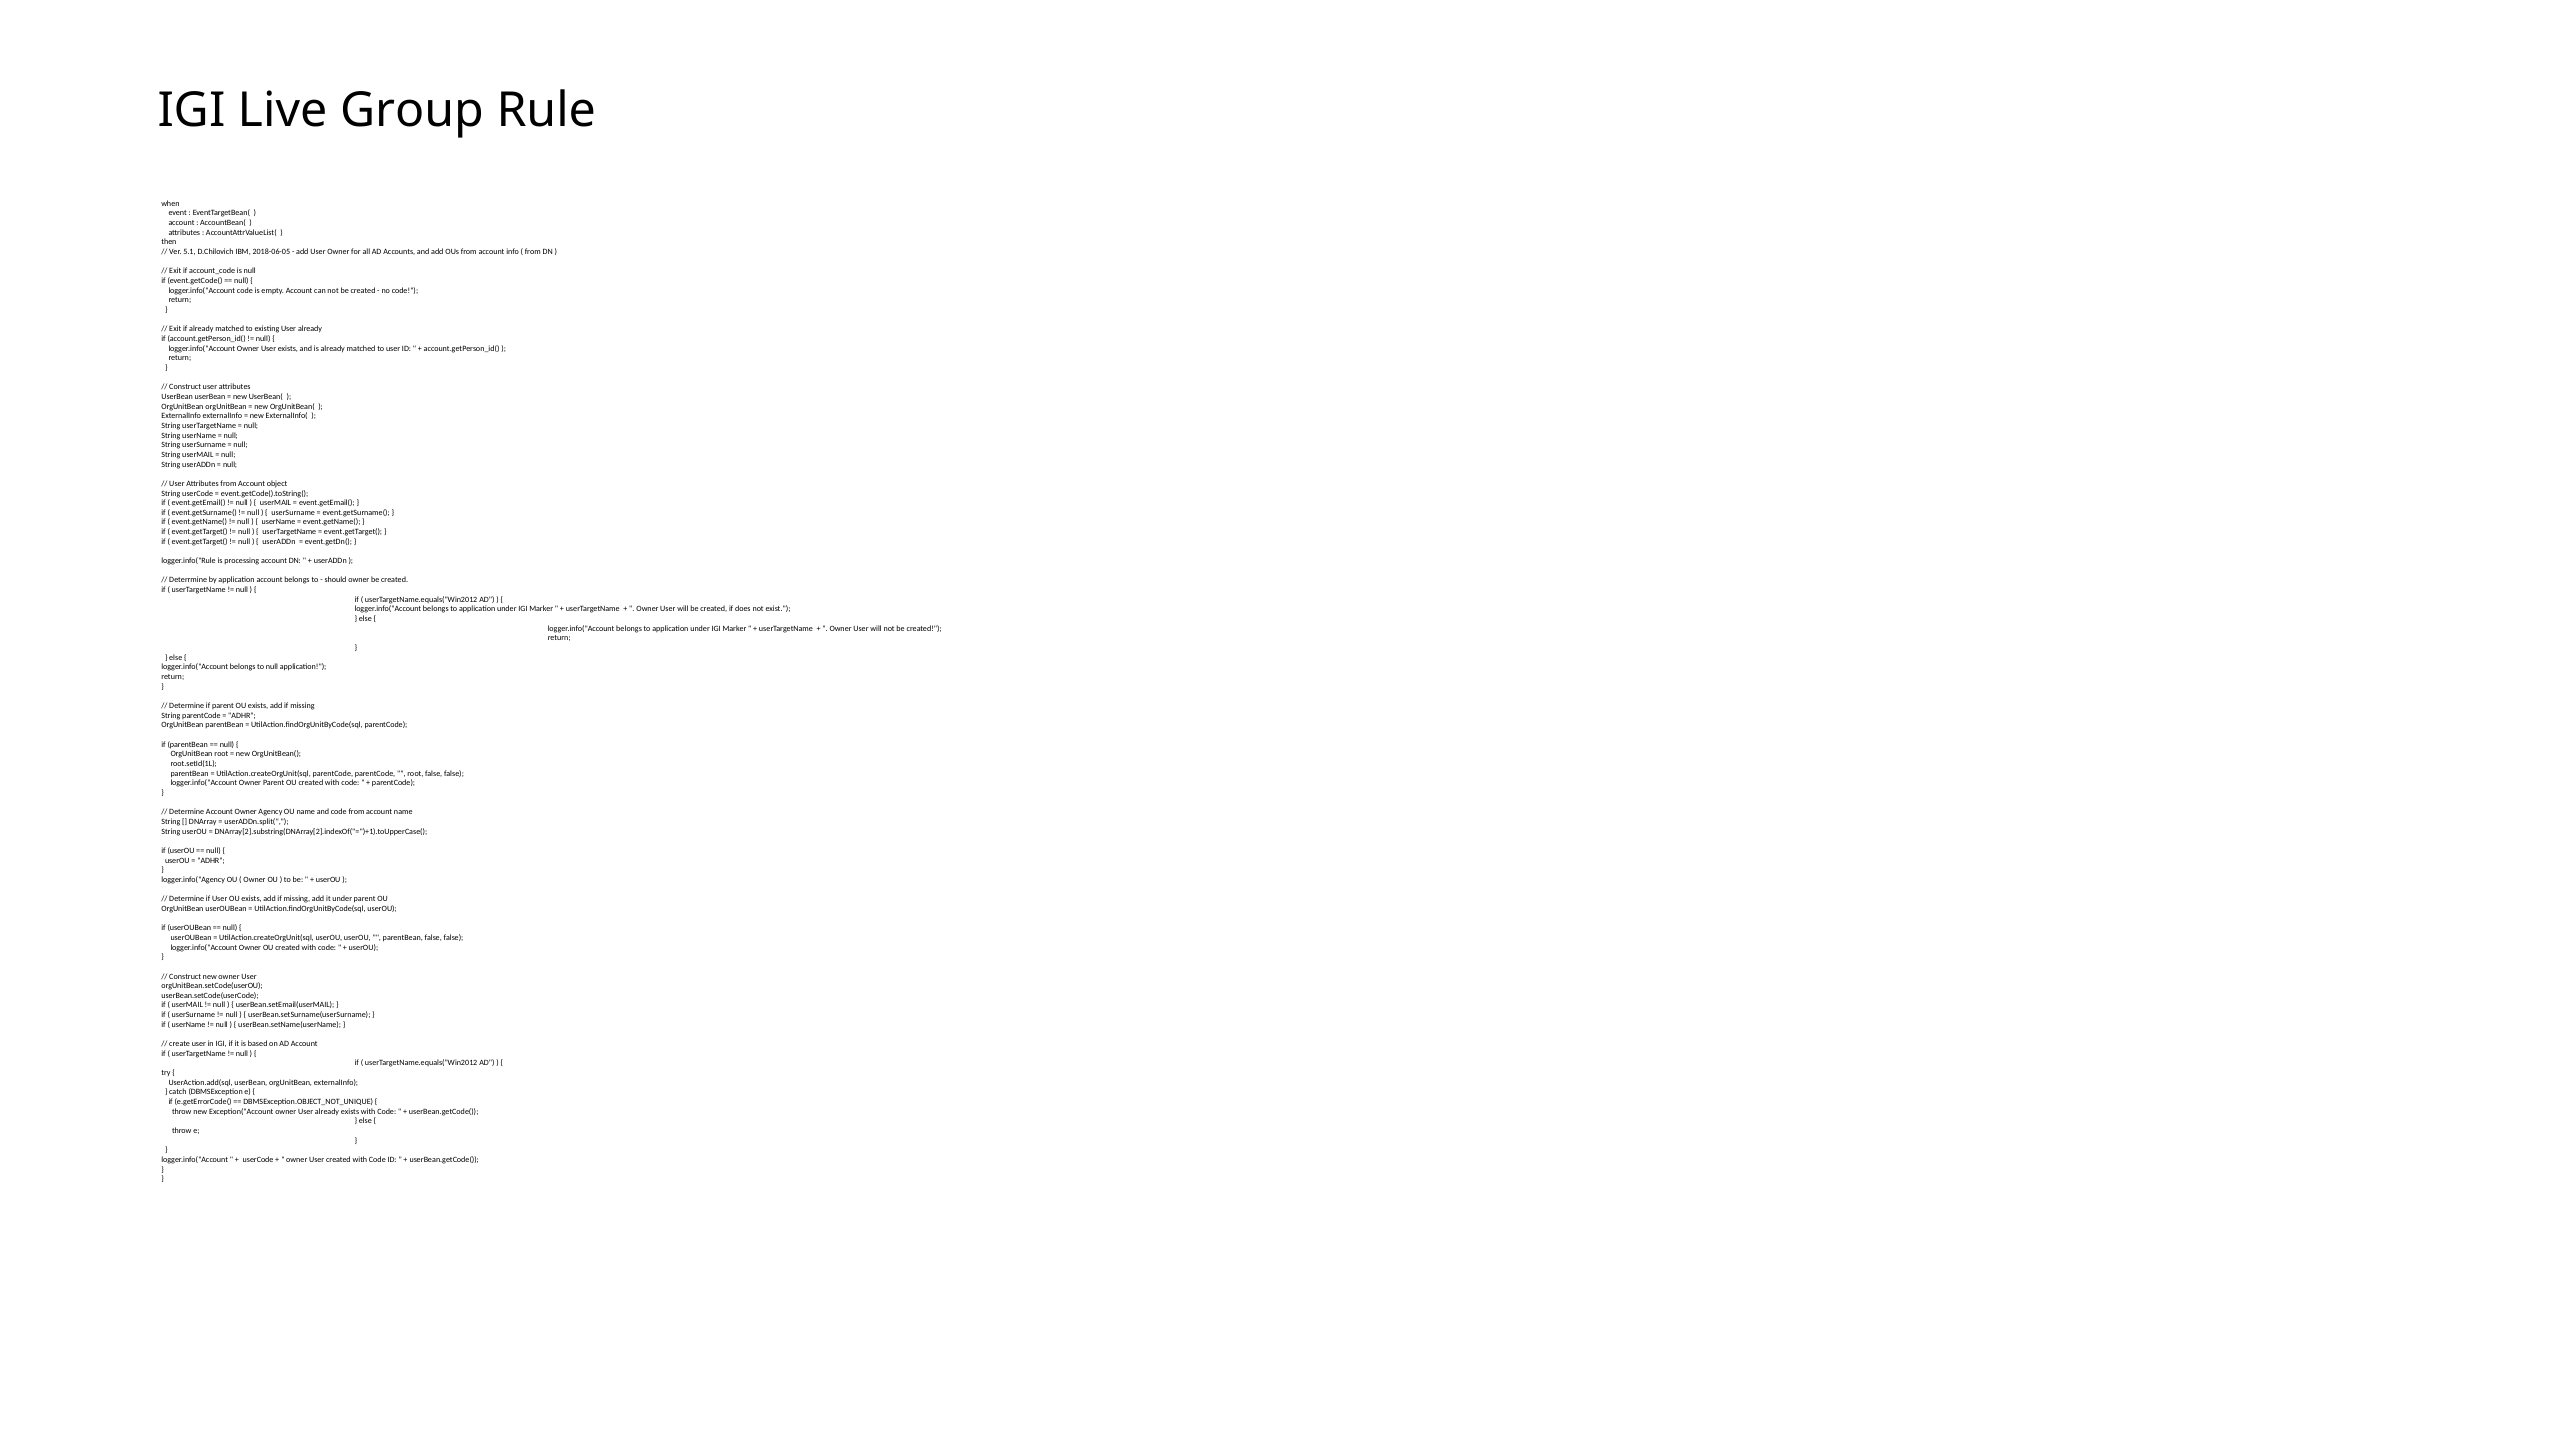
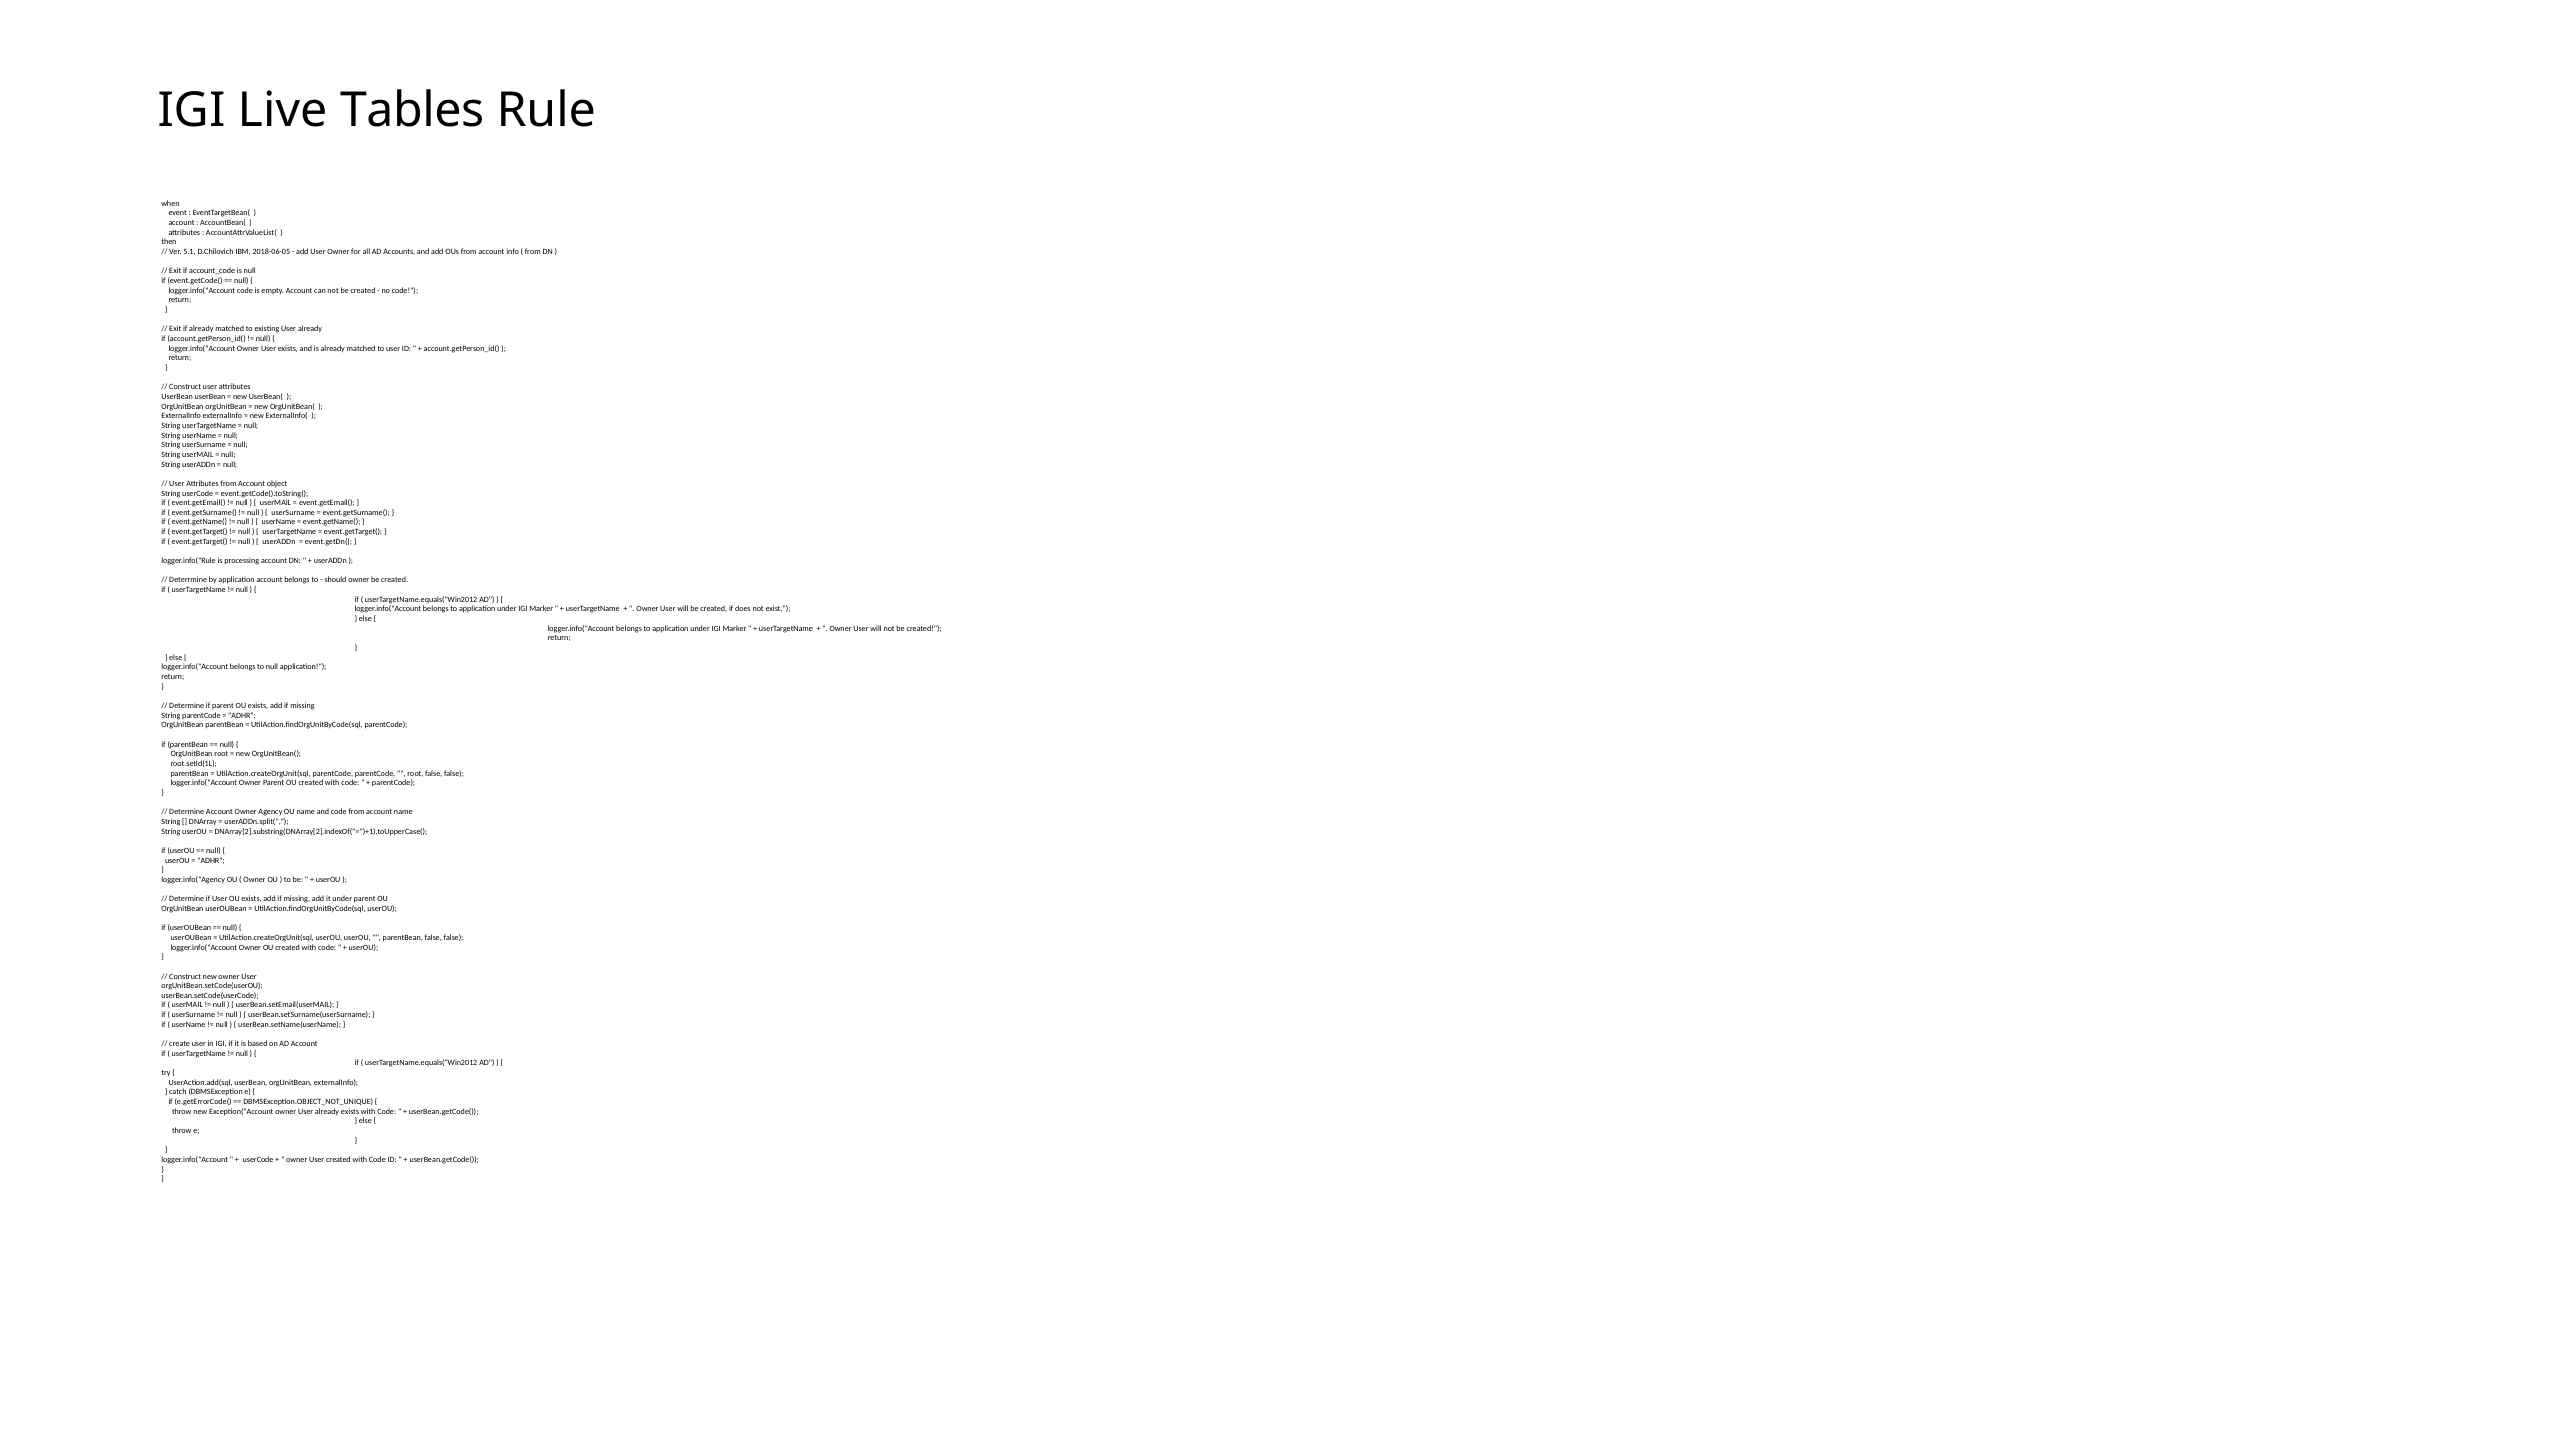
Group: Group -> Tables
